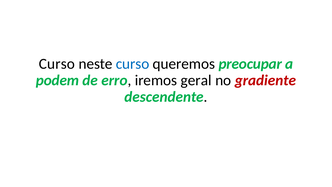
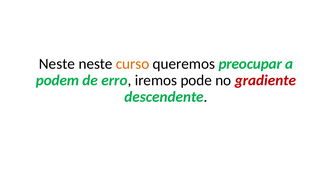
Curso at (57, 64): Curso -> Neste
curso at (133, 64) colour: blue -> orange
geral: geral -> pode
